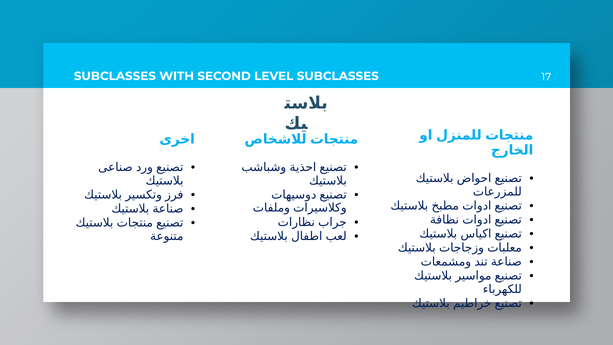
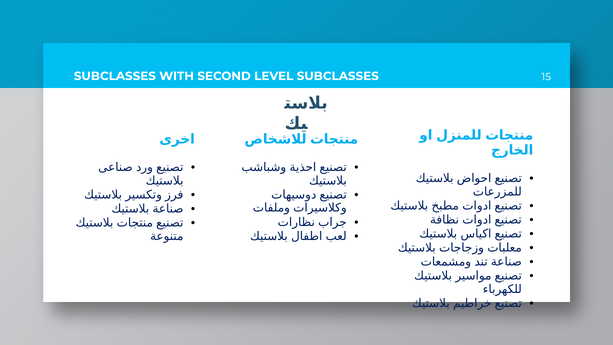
17: 17 -> 15
